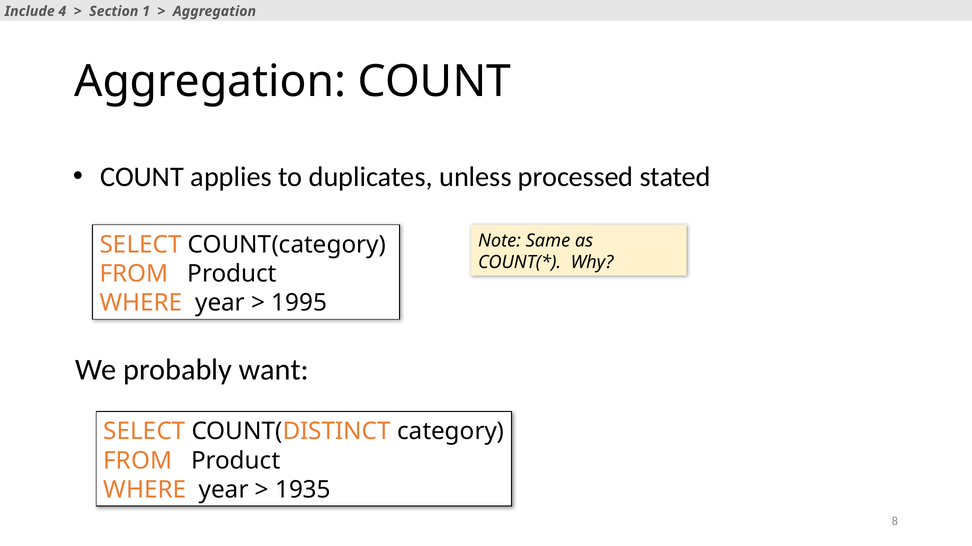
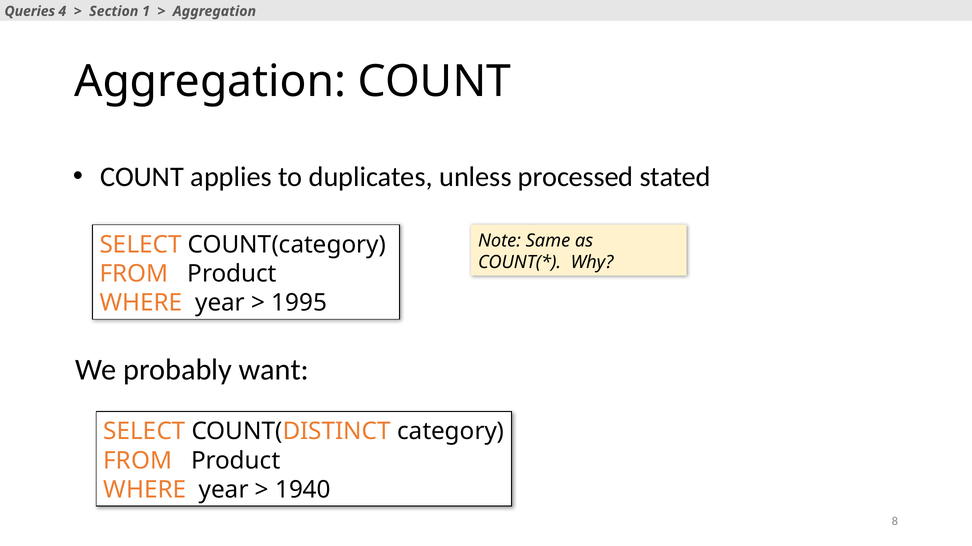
Include: Include -> Queries
1935: 1935 -> 1940
